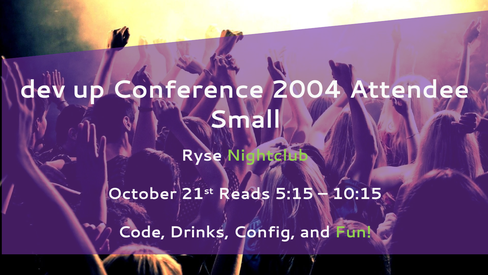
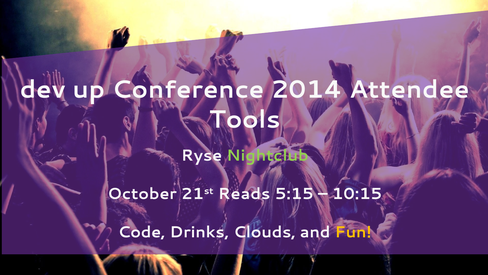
2004: 2004 -> 2014
Small: Small -> Tools
Config: Config -> Clouds
Fun colour: light green -> yellow
